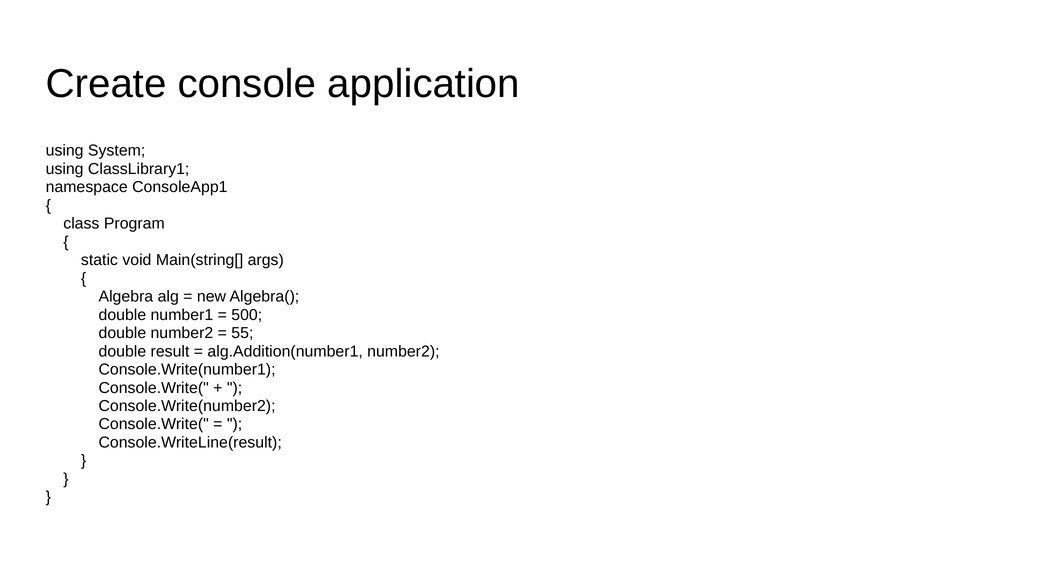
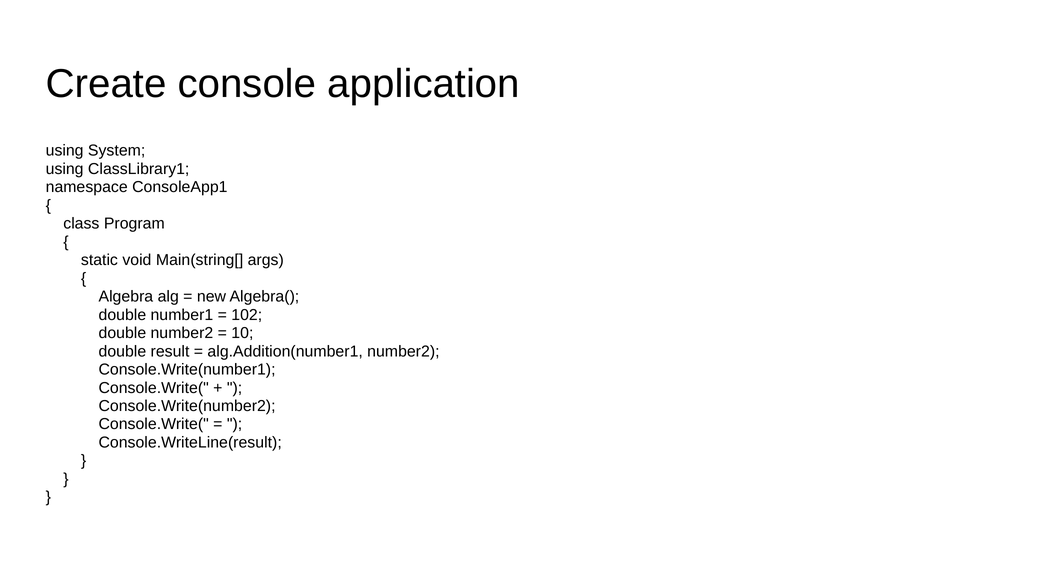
500: 500 -> 102
55: 55 -> 10
